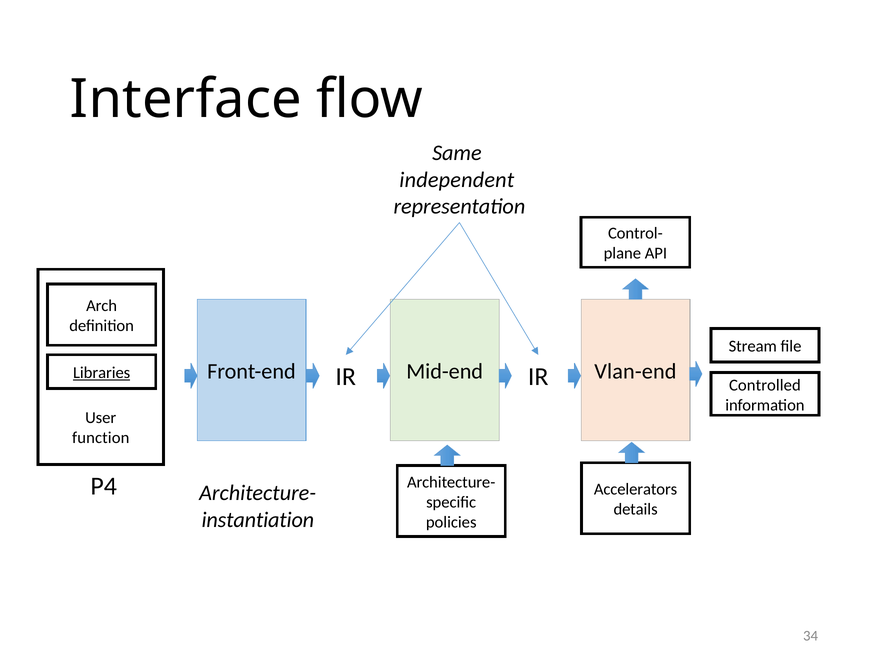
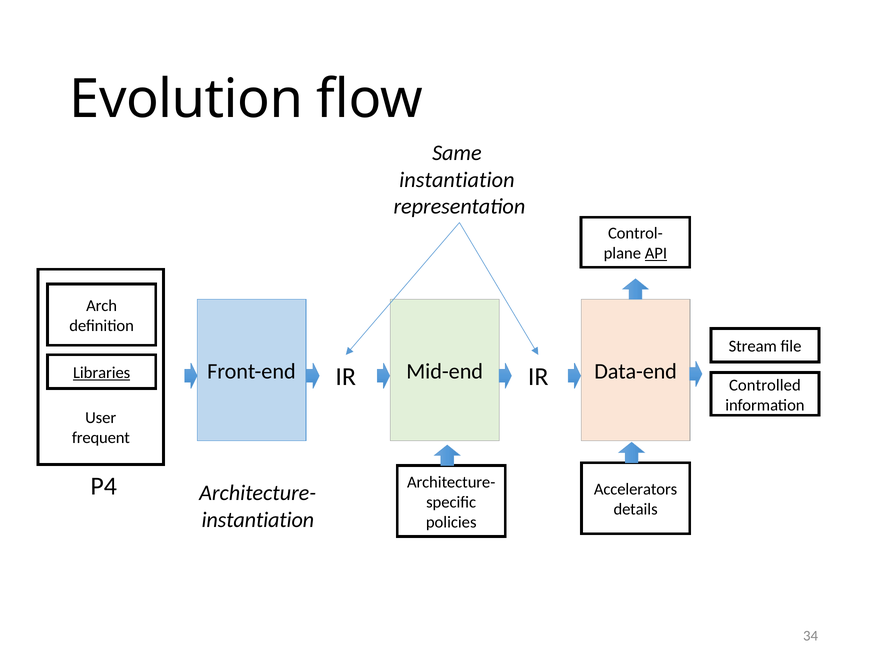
Interface: Interface -> Evolution
independent at (457, 180): independent -> instantiation
API underline: none -> present
Vlan-end: Vlan-end -> Data-end
function: function -> frequent
